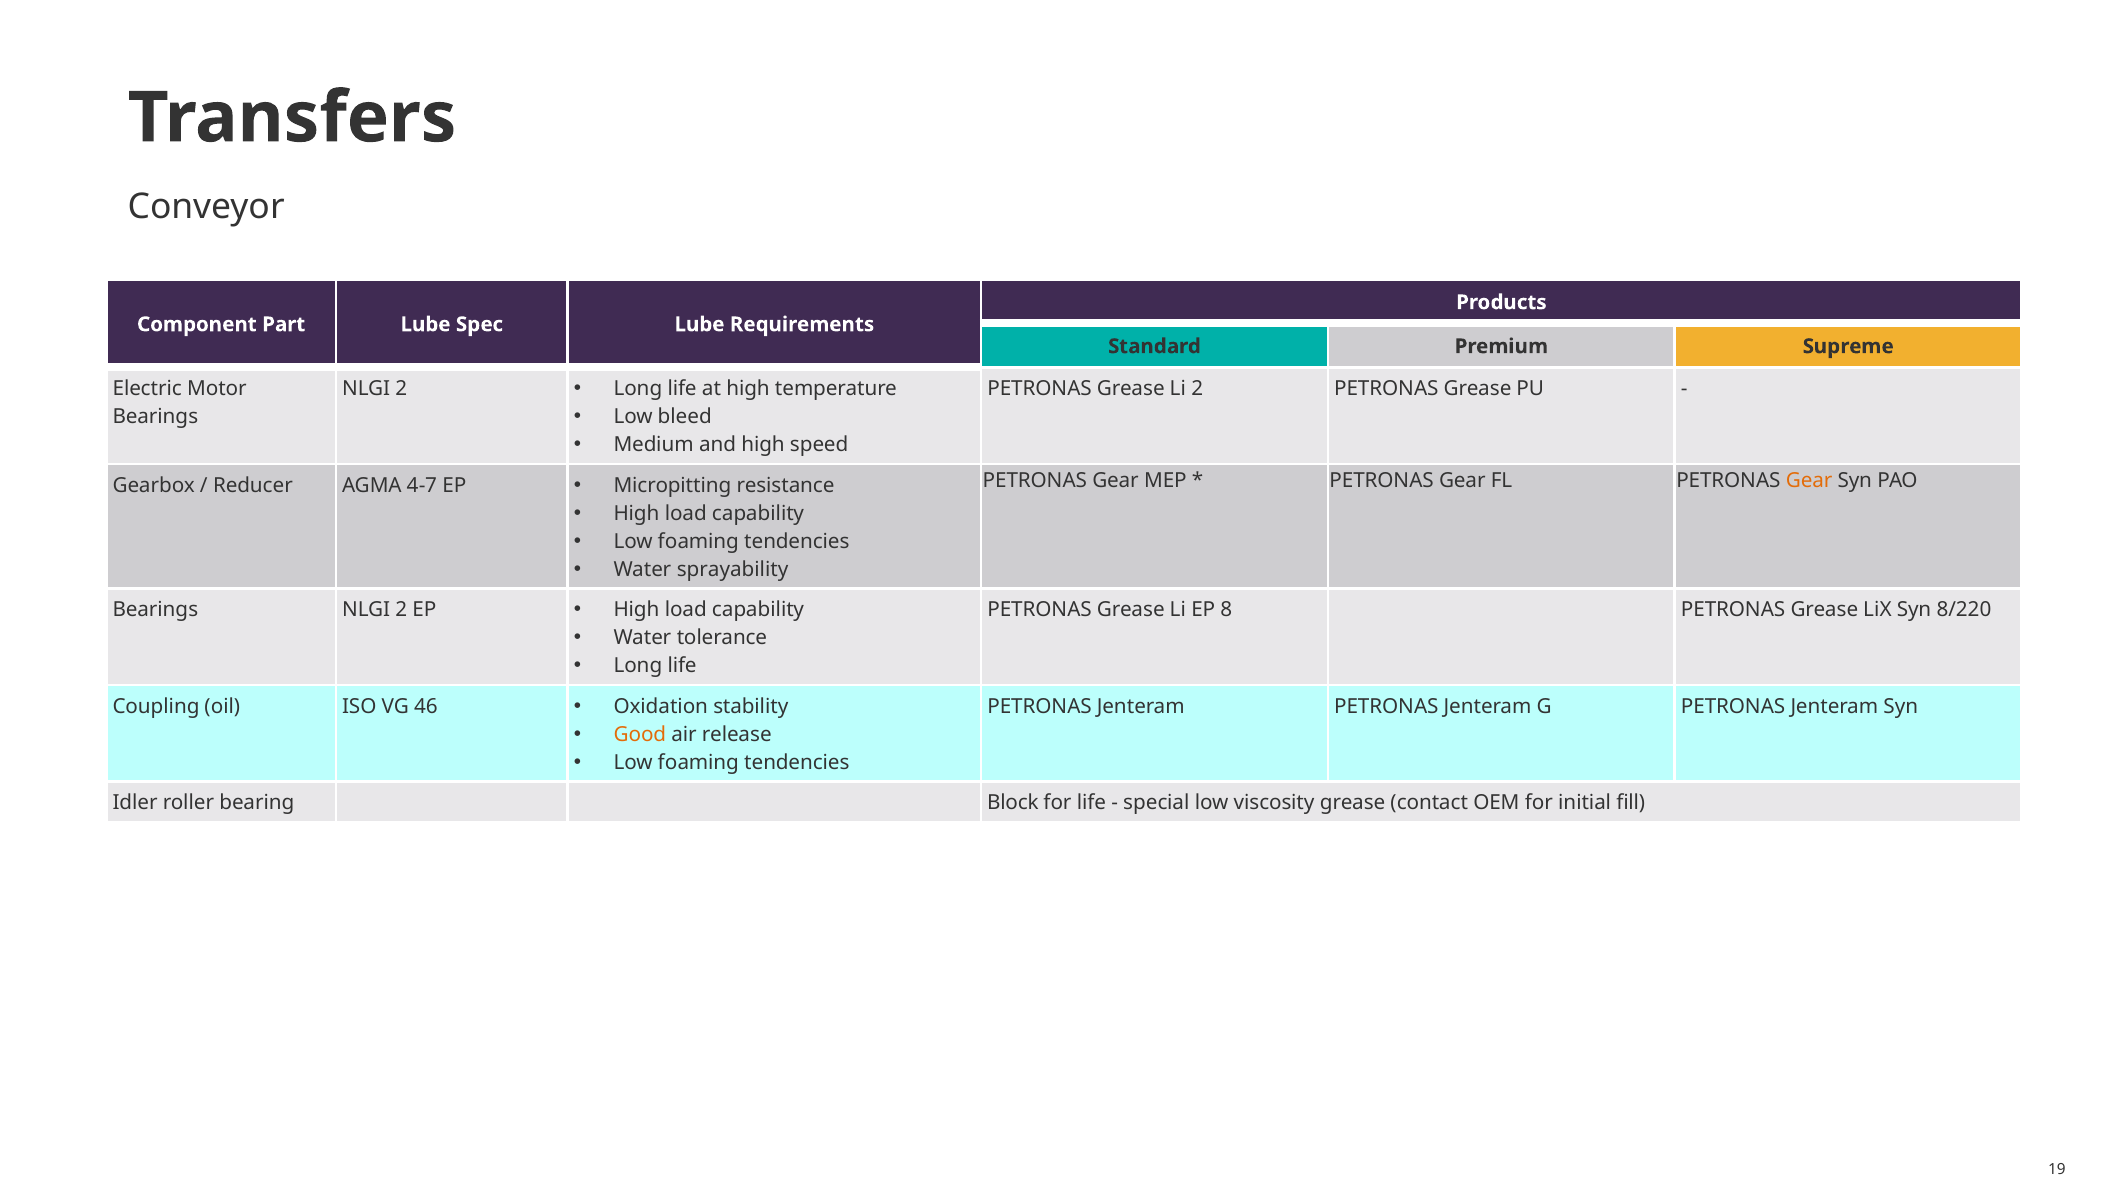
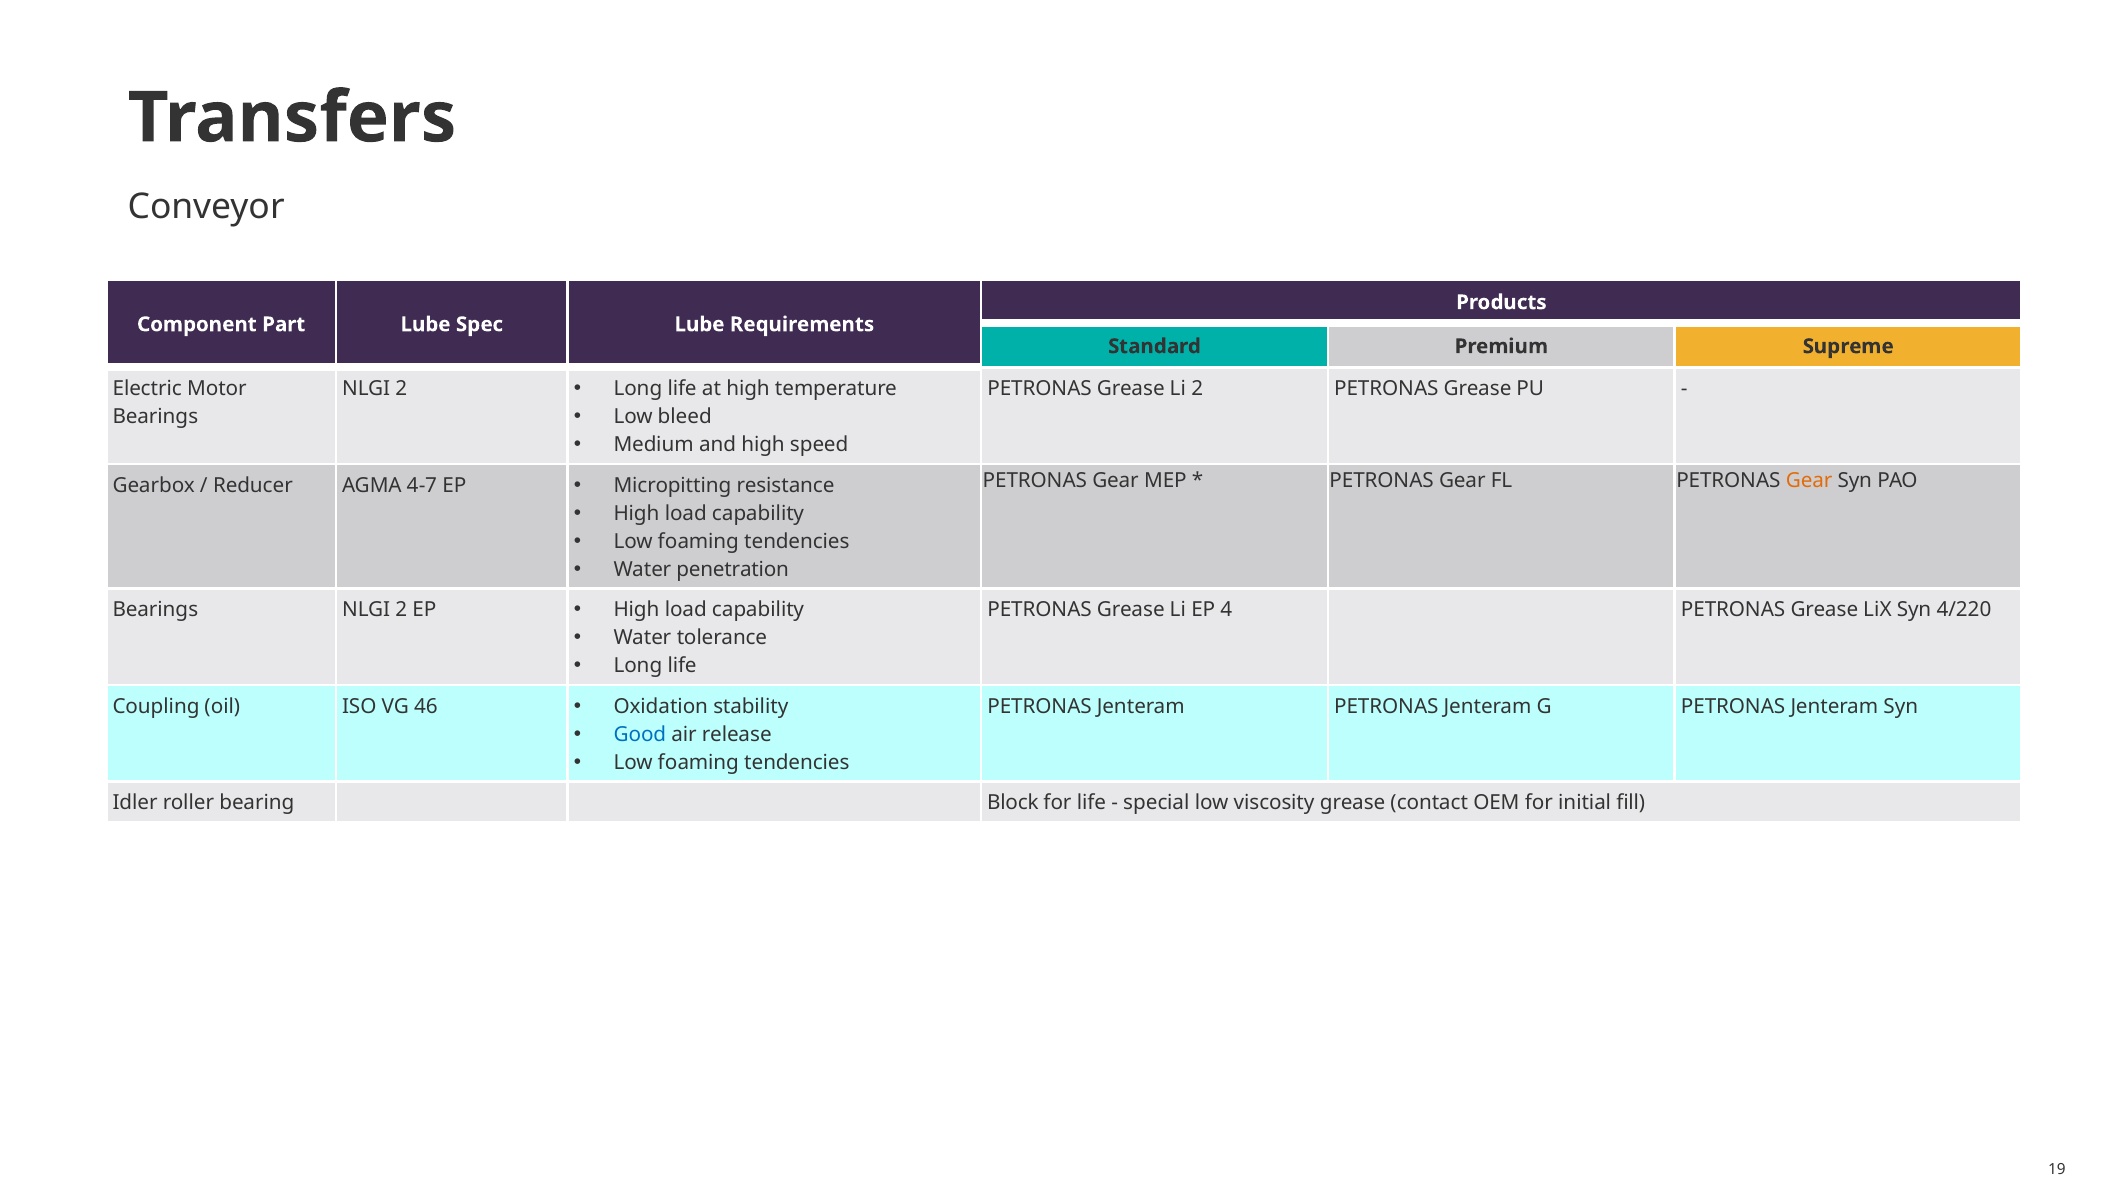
sprayability: sprayability -> penetration
8: 8 -> 4
8/220: 8/220 -> 4/220
Good colour: orange -> blue
